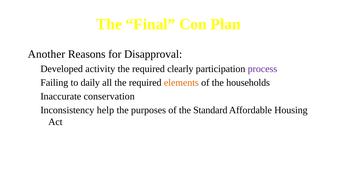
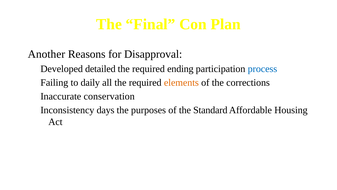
activity: activity -> detailed
clearly: clearly -> ending
process colour: purple -> blue
households: households -> corrections
help: help -> days
